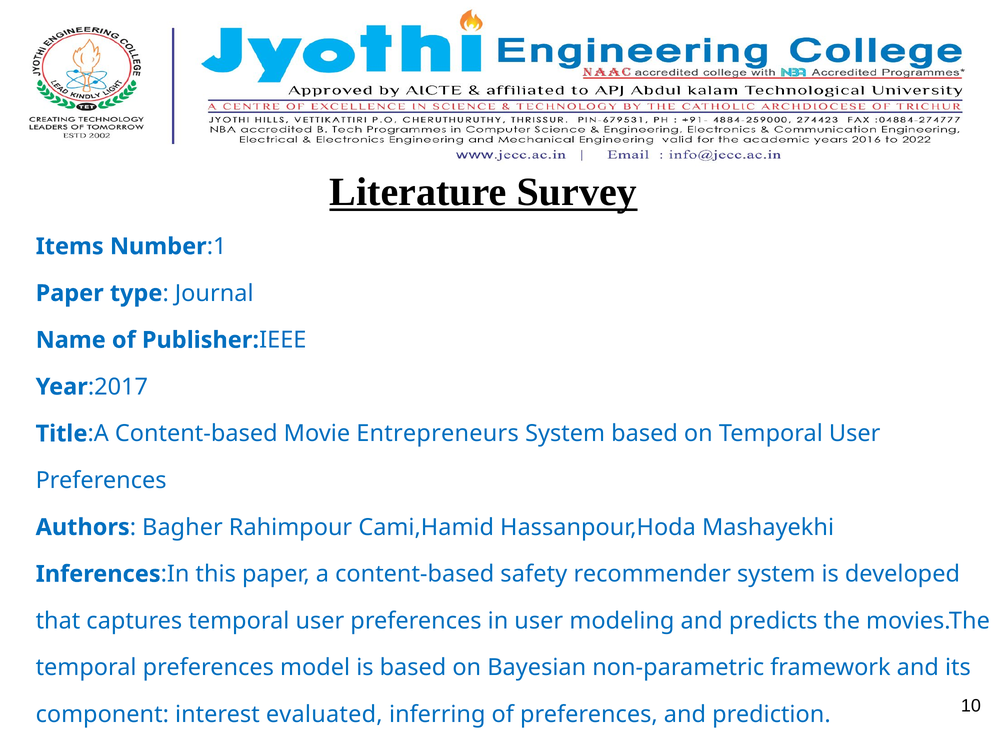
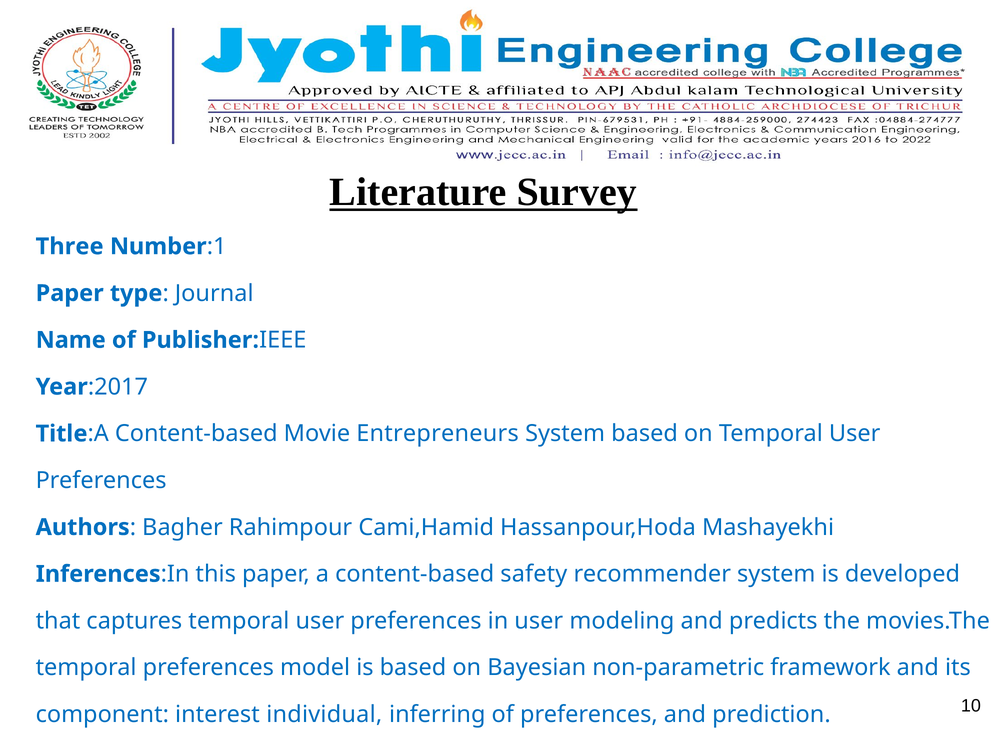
Items: Items -> Three
evaluated: evaluated -> individual
